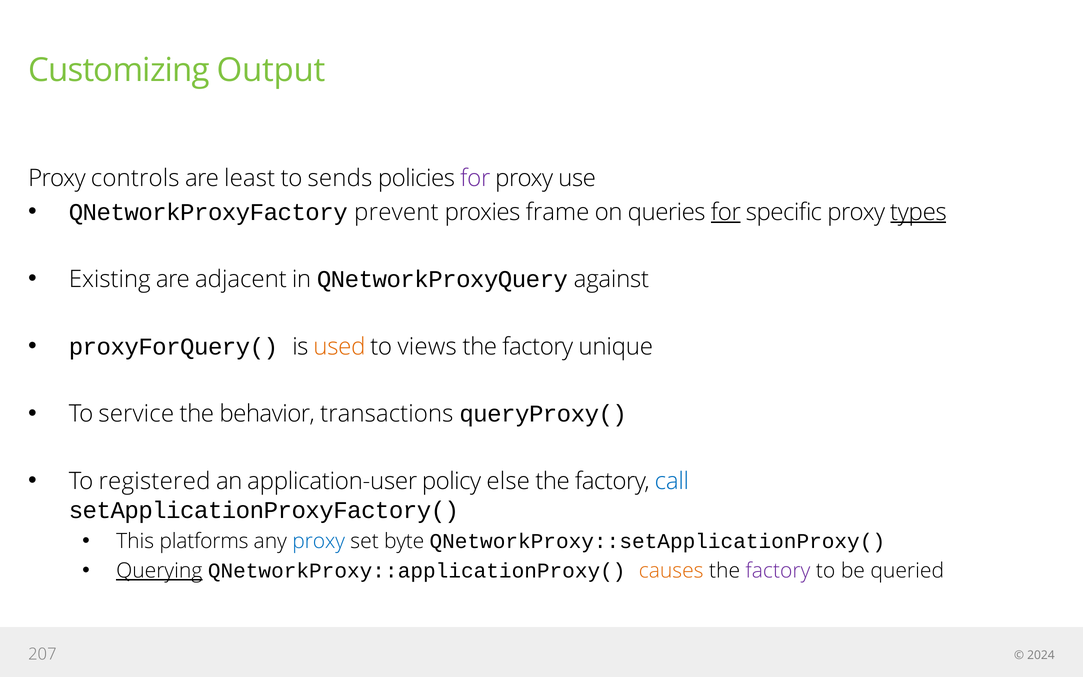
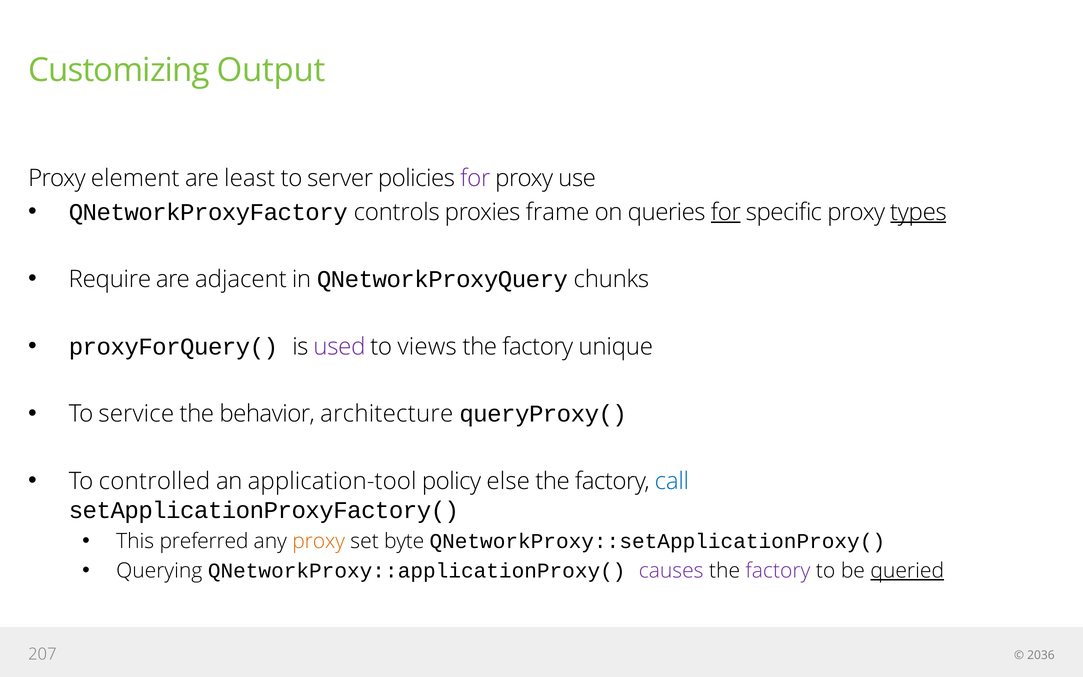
controls: controls -> element
sends: sends -> server
prevent: prevent -> controls
Existing: Existing -> Require
against: against -> chunks
used colour: orange -> purple
transactions: transactions -> architecture
registered: registered -> controlled
application-user: application-user -> application-tool
platforms: platforms -> preferred
proxy at (319, 541) colour: blue -> orange
Querying underline: present -> none
causes colour: orange -> purple
queried underline: none -> present
2024: 2024 -> 2036
